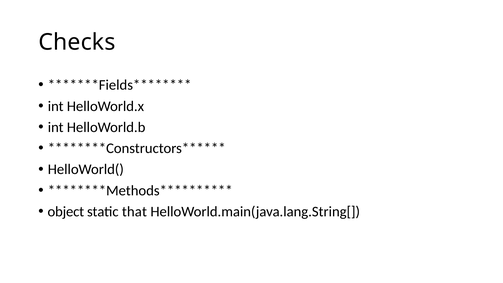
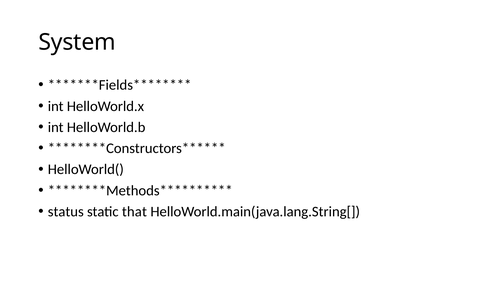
Checks: Checks -> System
object: object -> status
